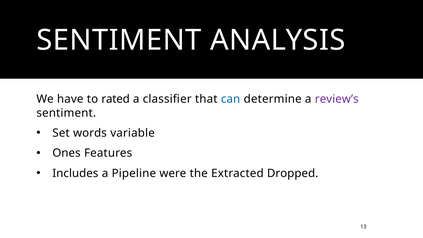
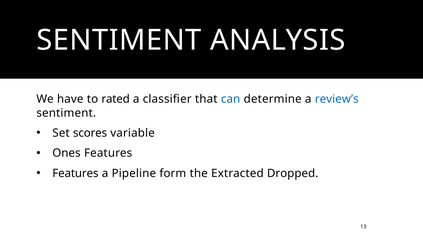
review’s colour: purple -> blue
words: words -> scores
Includes at (75, 173): Includes -> Features
were: were -> form
